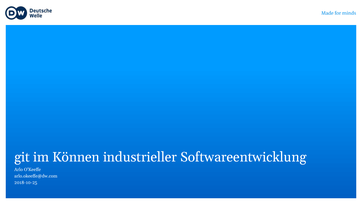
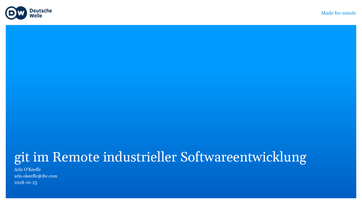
Können: Können -> Remote
